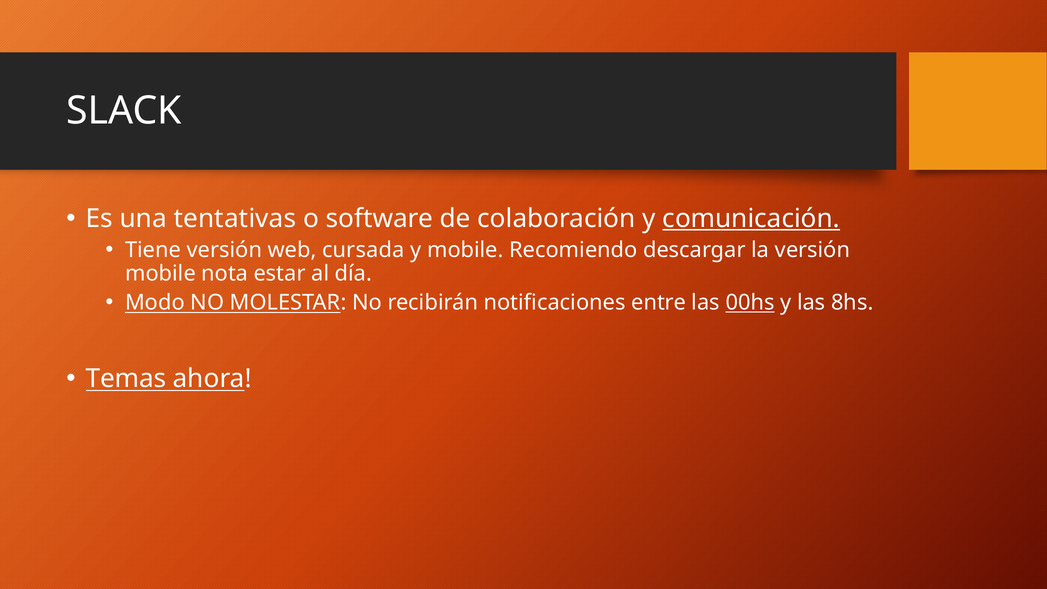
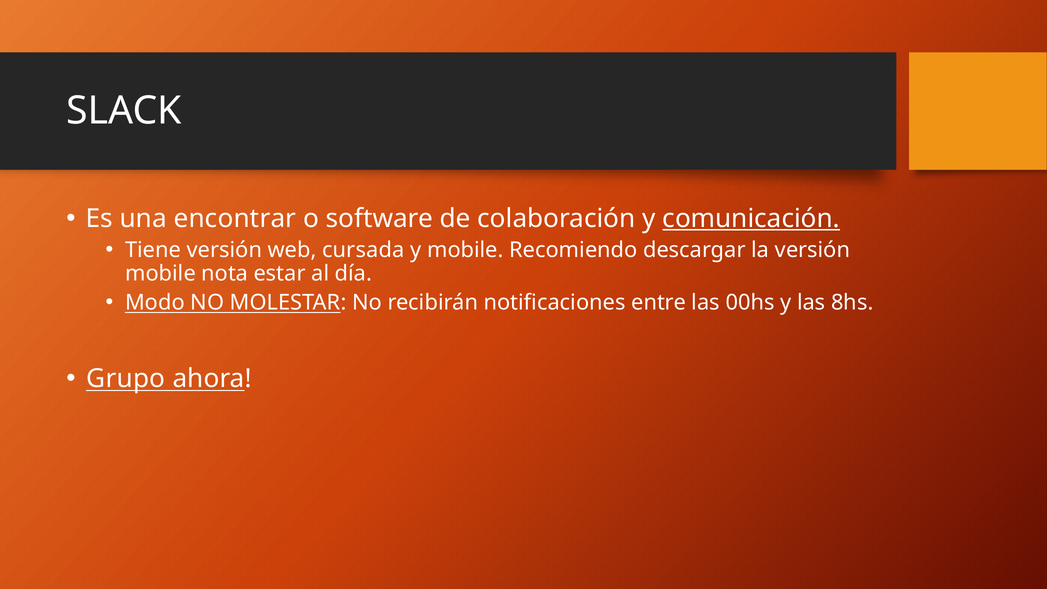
tentativas: tentativas -> encontrar
00hs underline: present -> none
Temas: Temas -> Grupo
